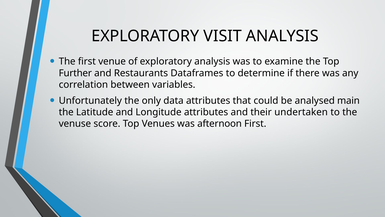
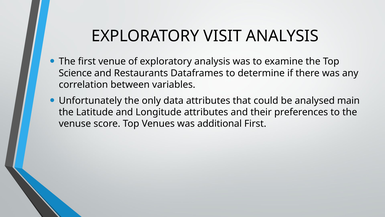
Further: Further -> Science
undertaken: undertaken -> preferences
afternoon: afternoon -> additional
